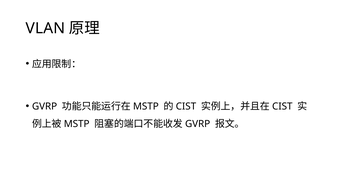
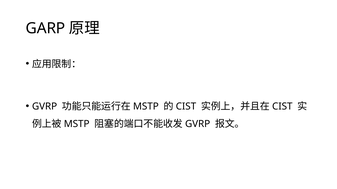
VLAN: VLAN -> GARP
